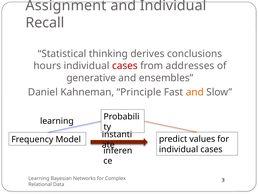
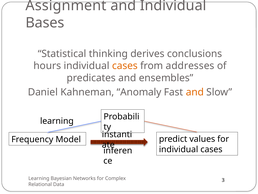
Recall: Recall -> Bases
cases at (125, 66) colour: red -> orange
generative: generative -> predicates
Principle: Principle -> Anomaly
